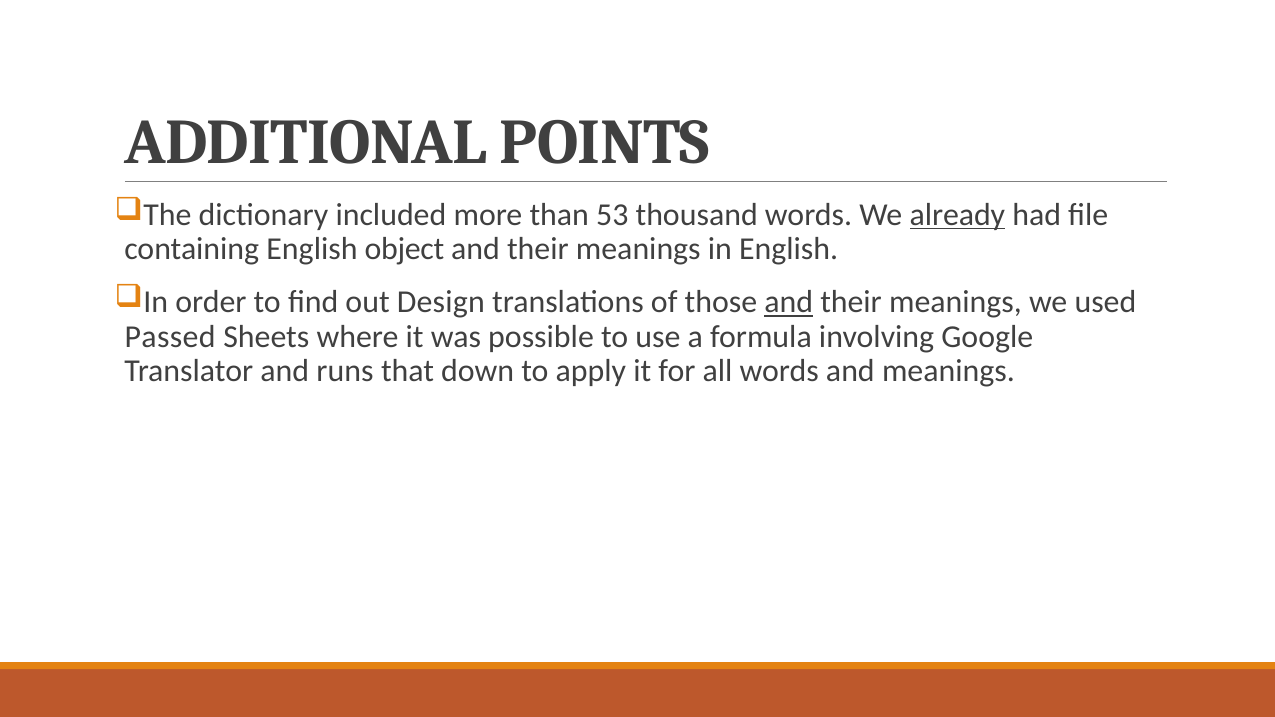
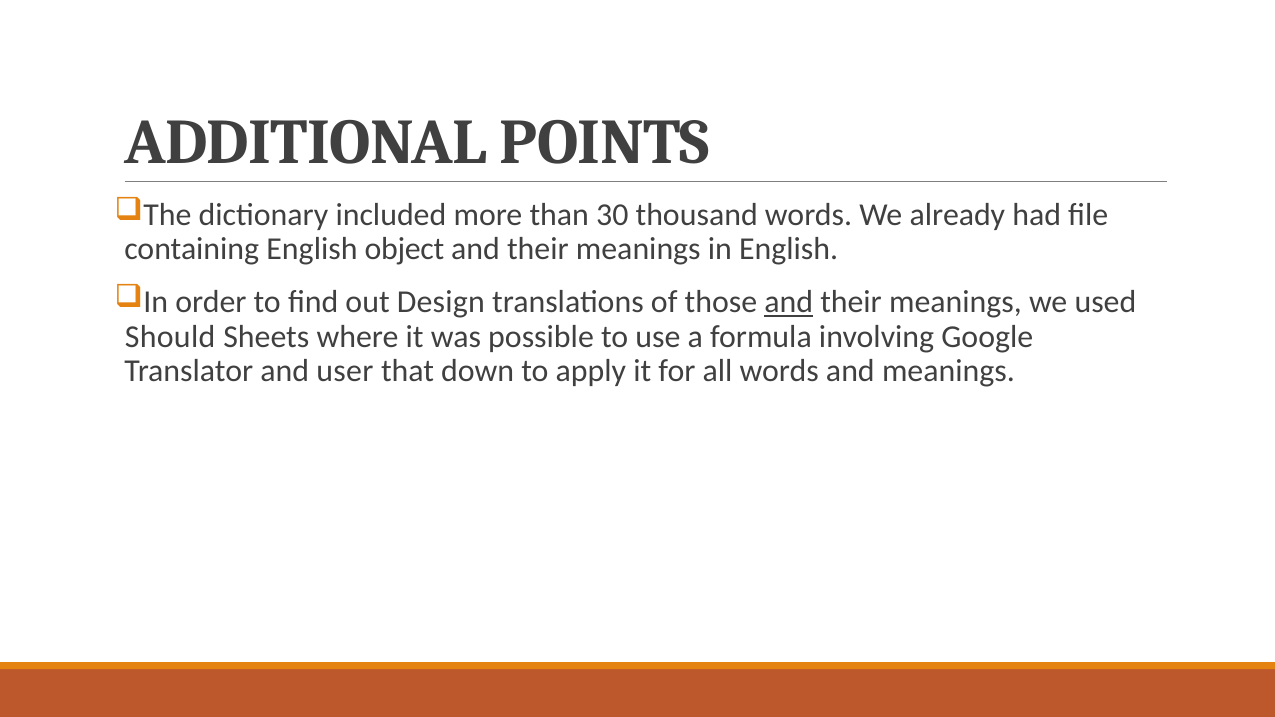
53: 53 -> 30
already underline: present -> none
Passed: Passed -> Should
runs: runs -> user
